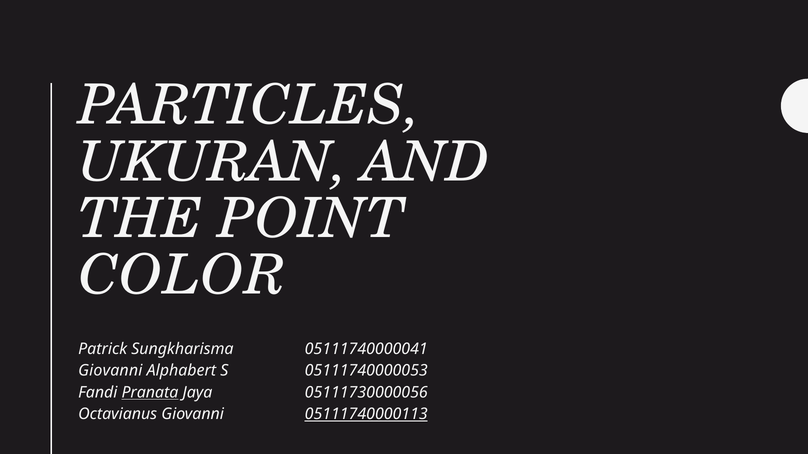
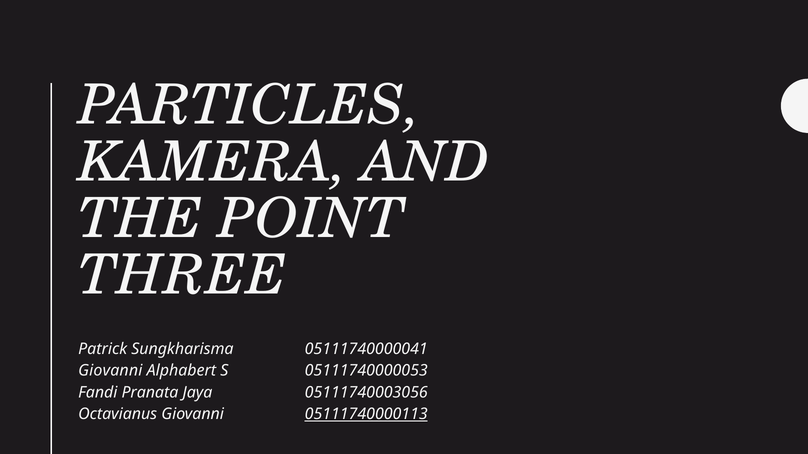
UKURAN: UKURAN -> KAMERA
COLOR: COLOR -> THREE
Pranata underline: present -> none
05111730000056: 05111730000056 -> 05111740003056
